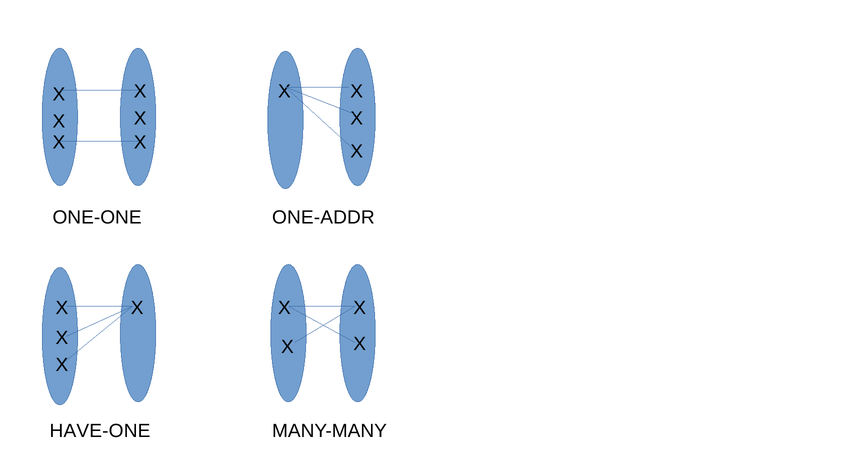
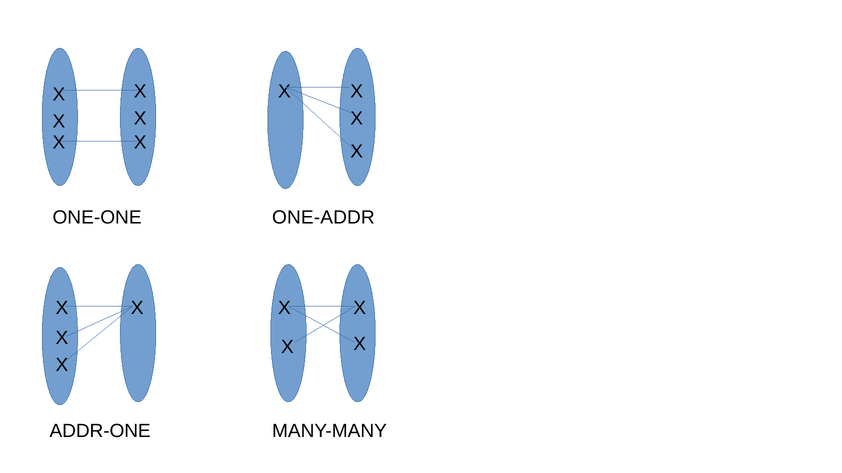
HAVE-ONE: HAVE-ONE -> ADDR-ONE
